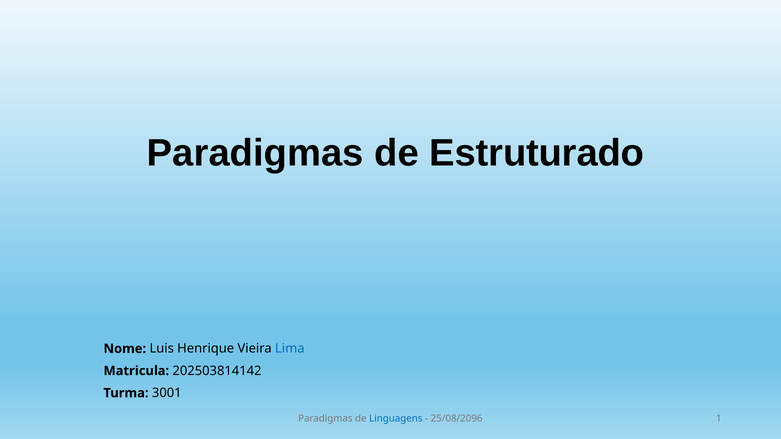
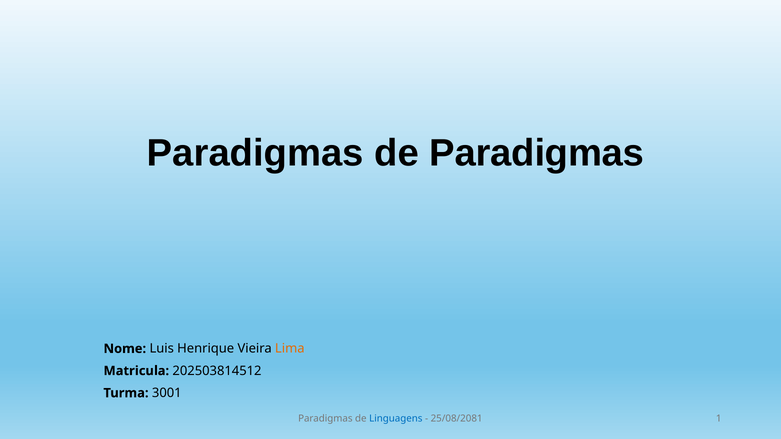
de Estruturado: Estruturado -> Paradigmas
Lima colour: blue -> orange
202503814142: 202503814142 -> 202503814512
25/08/2096: 25/08/2096 -> 25/08/2081
